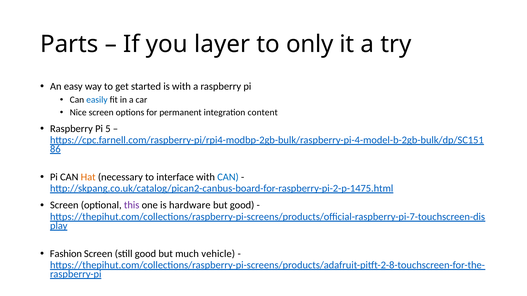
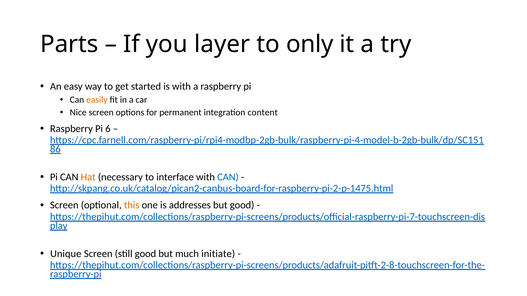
easily colour: blue -> orange
5: 5 -> 6
this colour: purple -> orange
hardware: hardware -> addresses
Fashion: Fashion -> Unique
vehicle: vehicle -> initiate
